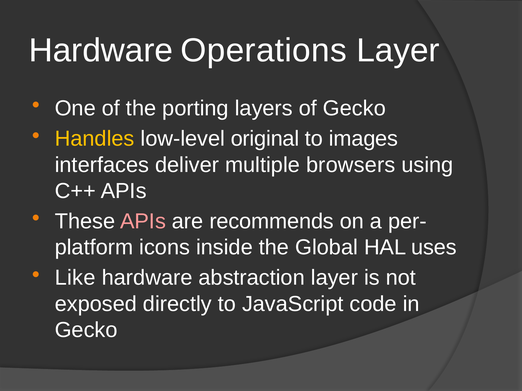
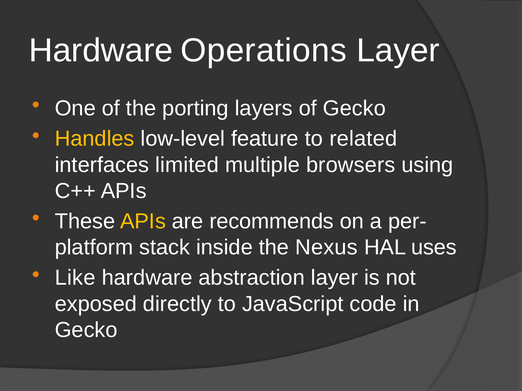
original: original -> feature
images: images -> related
deliver: deliver -> limited
APIs at (143, 222) colour: pink -> yellow
icons: icons -> stack
Global: Global -> Nexus
